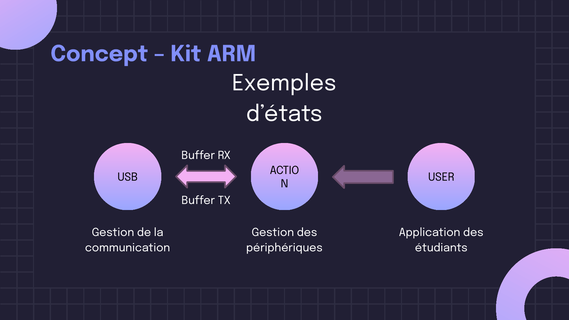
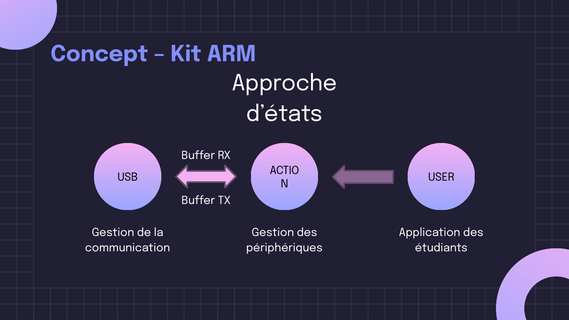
Exemples: Exemples -> Approche
